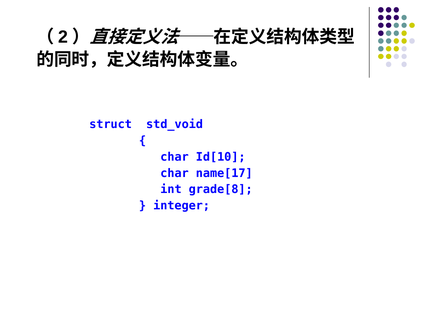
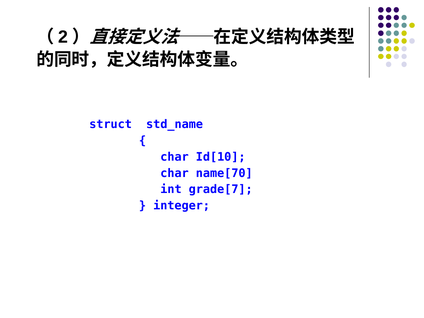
std_void: std_void -> std_name
name[17: name[17 -> name[70
grade[8: grade[8 -> grade[7
